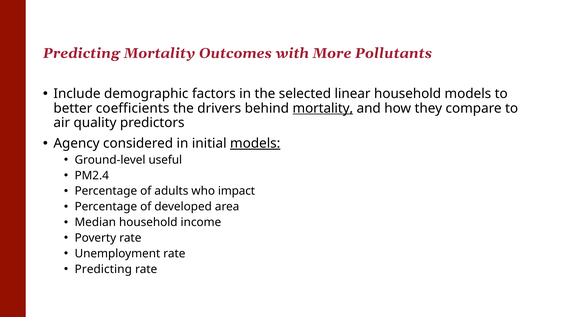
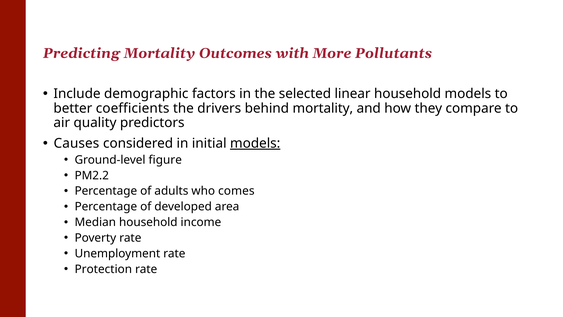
mortality at (323, 108) underline: present -> none
Agency: Agency -> Causes
useful: useful -> figure
PM2.4: PM2.4 -> PM2.2
impact: impact -> comes
Predicting at (103, 269): Predicting -> Protection
